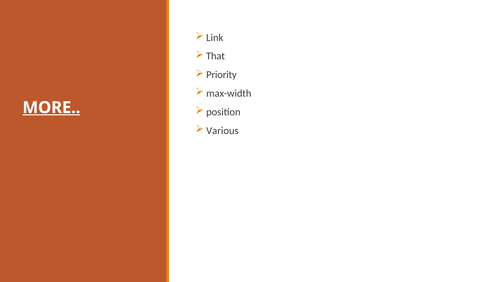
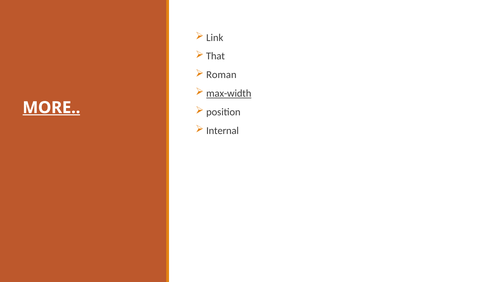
Priority: Priority -> Roman
max-width underline: none -> present
Various: Various -> Internal
